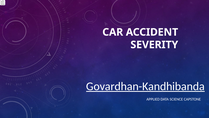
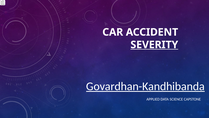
SEVERITY underline: none -> present
